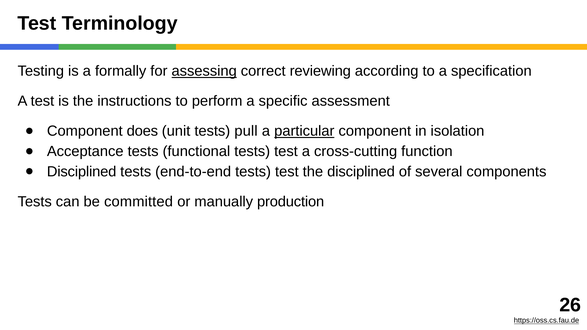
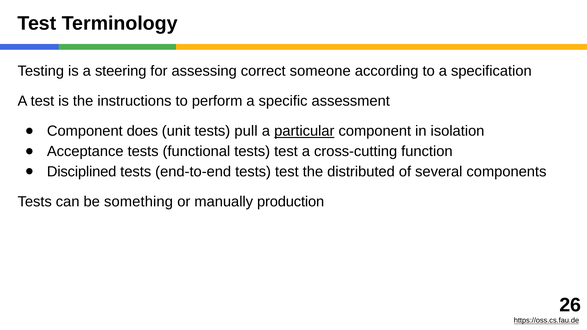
formally: formally -> steering
assessing underline: present -> none
reviewing: reviewing -> someone
the disciplined: disciplined -> distributed
committed: committed -> something
